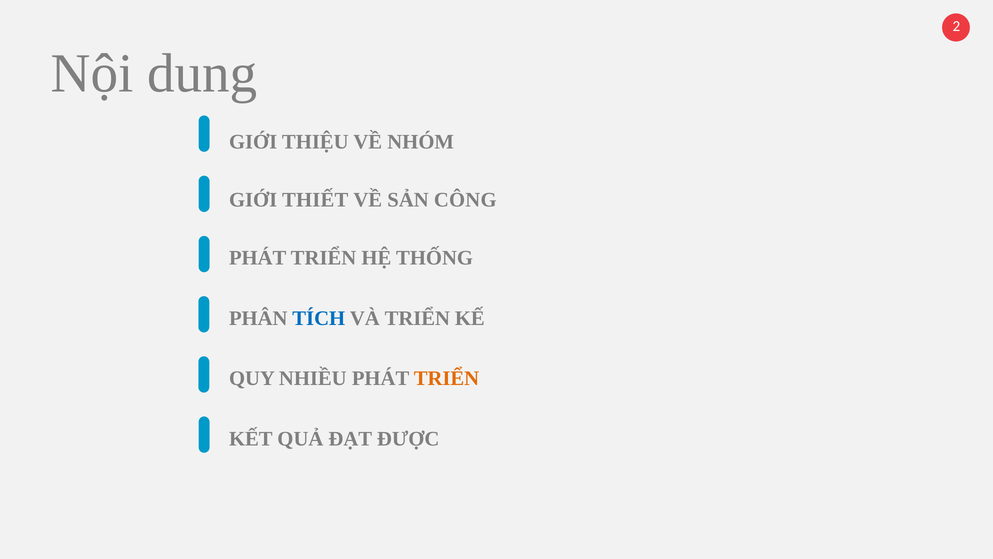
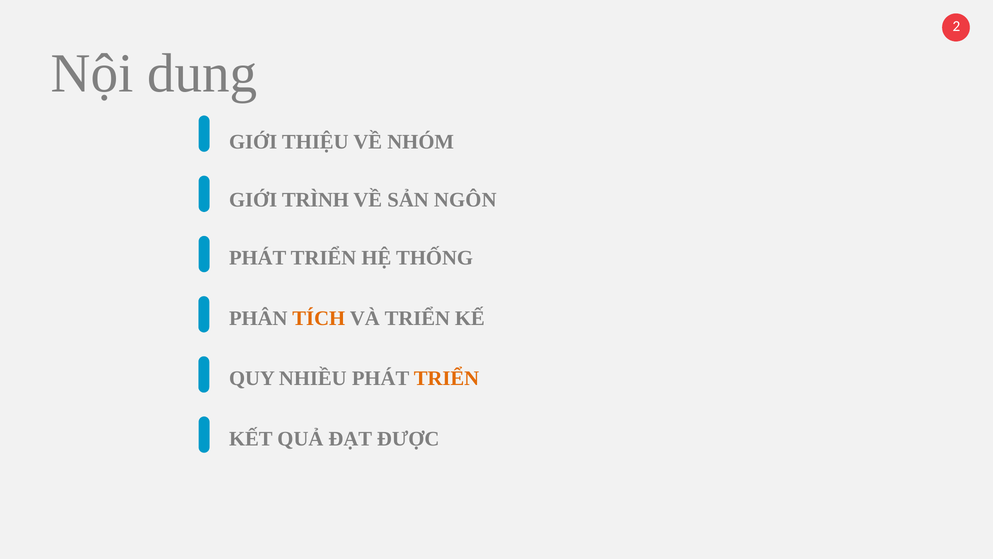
THIẾT: THIẾT -> TRÌNH
CÔNG: CÔNG -> NGÔN
TÍCH colour: blue -> orange
